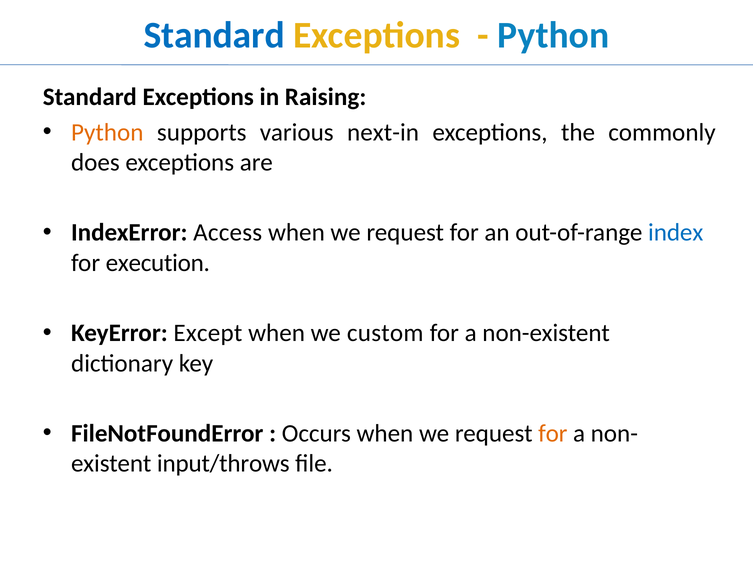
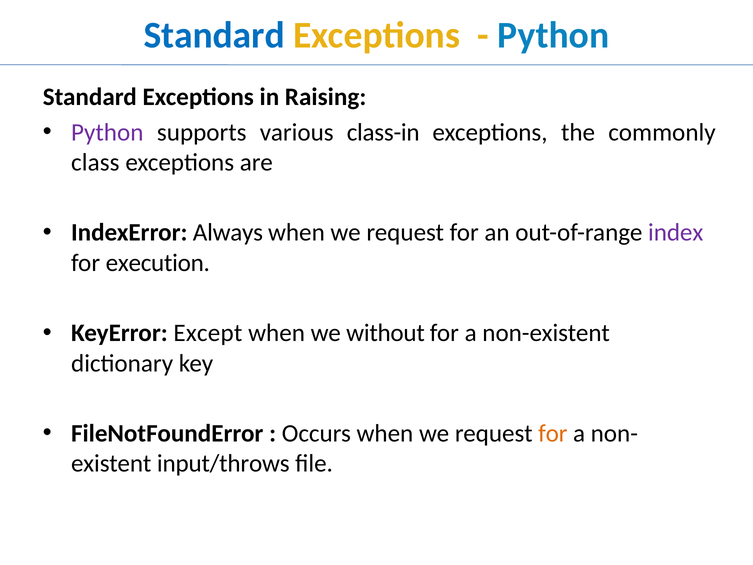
Python at (107, 132) colour: orange -> purple
next-in: next-in -> class-in
does: does -> class
Access: Access -> Always
index colour: blue -> purple
custom: custom -> without
